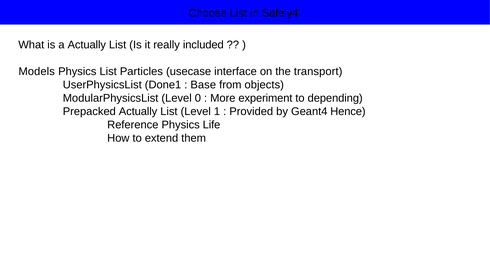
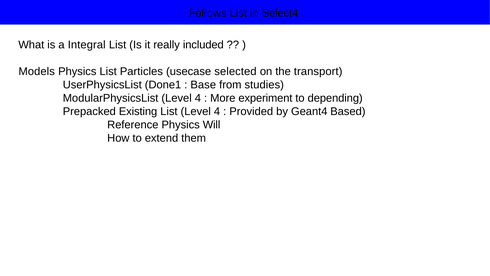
Choose: Choose -> Follows
Safely4: Safely4 -> Select4
a Actually: Actually -> Integral
interface: interface -> selected
objects: objects -> studies
ModularPhysicsList Level 0: 0 -> 4
Prepacked Actually: Actually -> Existing
List Level 1: 1 -> 4
Hence: Hence -> Based
Life: Life -> Will
